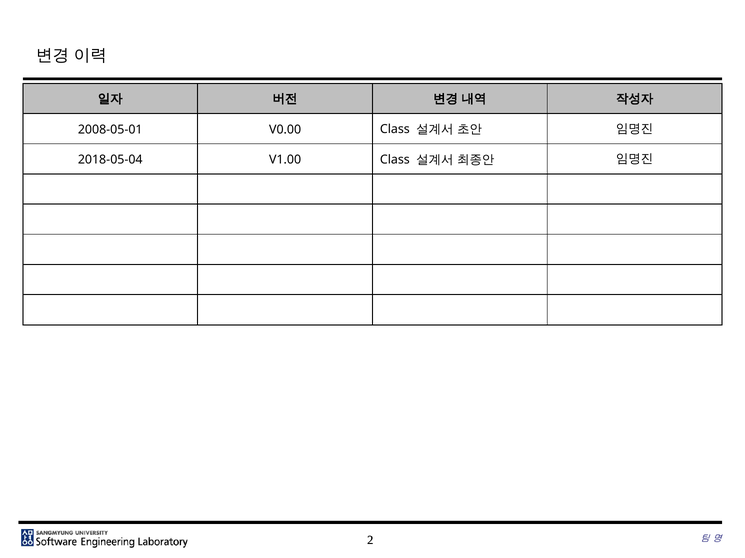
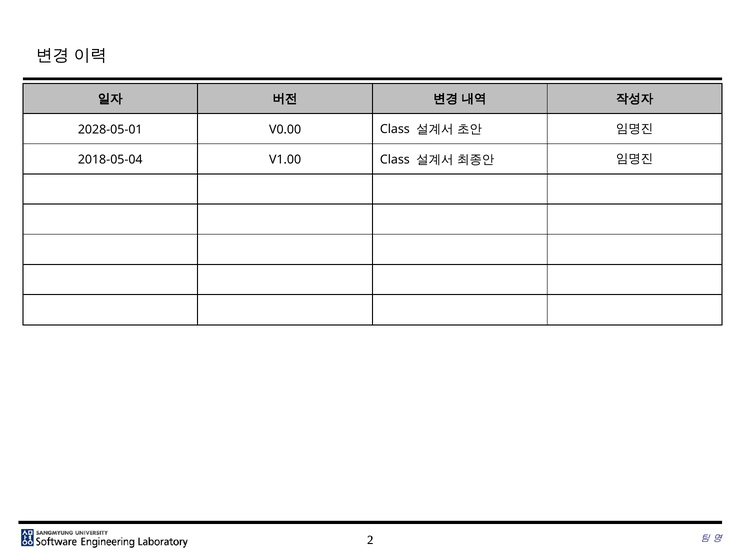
2008-05-01: 2008-05-01 -> 2028-05-01
